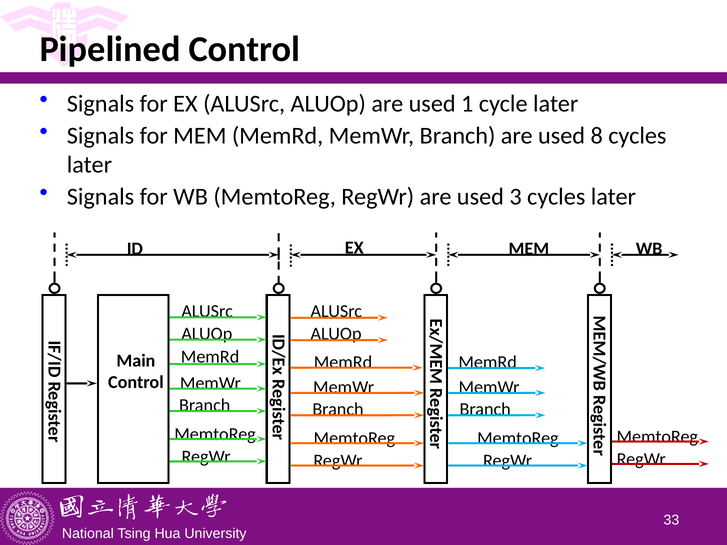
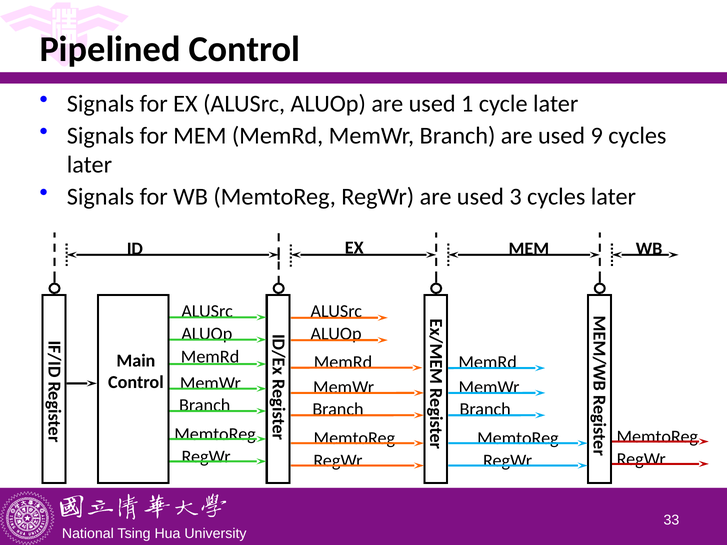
8: 8 -> 9
